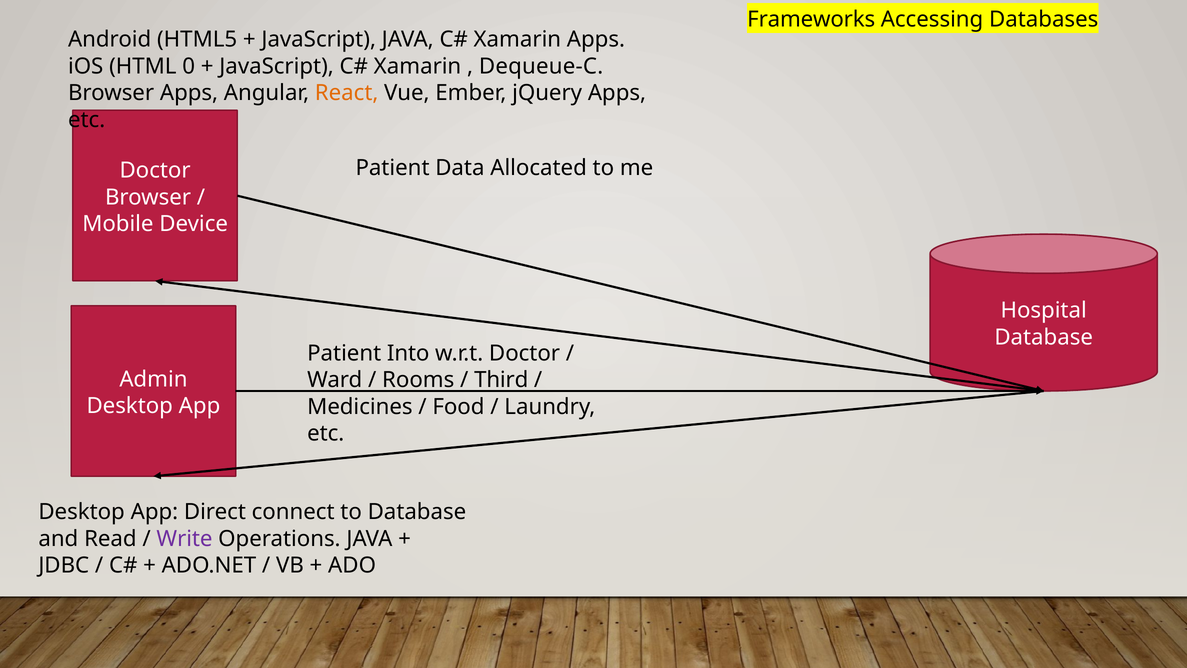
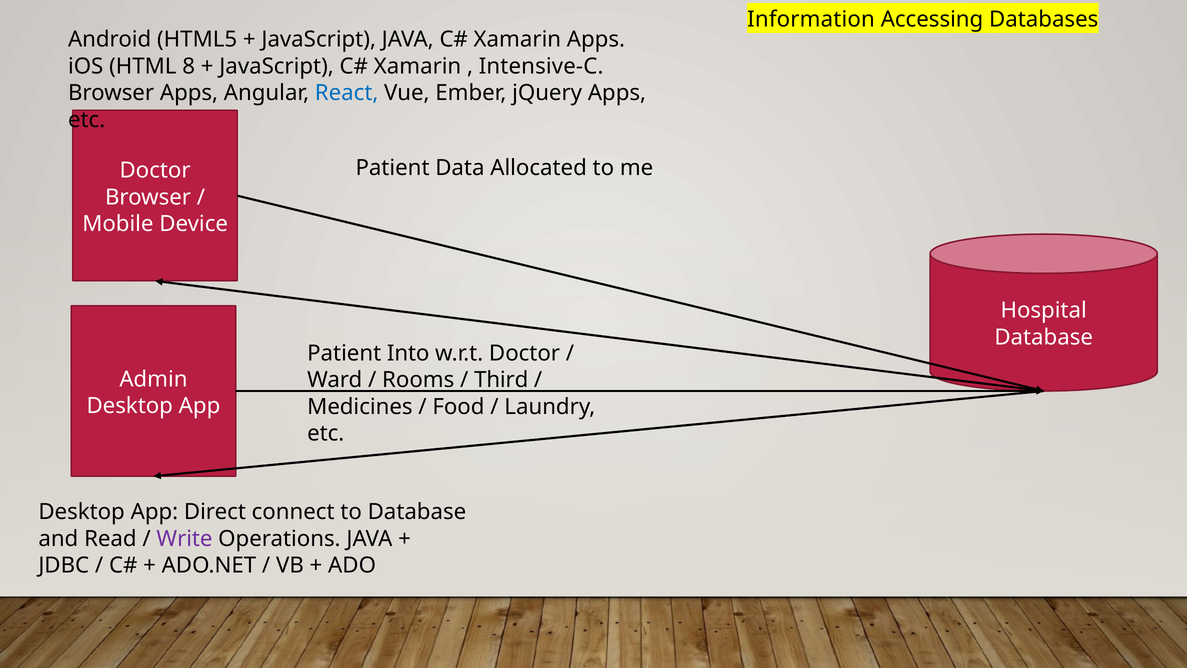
Frameworks: Frameworks -> Information
0: 0 -> 8
Dequeue-C: Dequeue-C -> Intensive-C
React colour: orange -> blue
